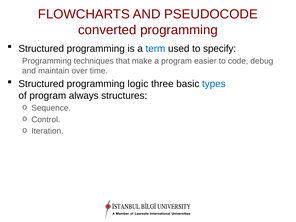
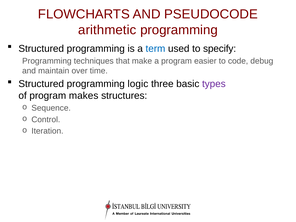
converted: converted -> arithmetic
types colour: blue -> purple
always: always -> makes
